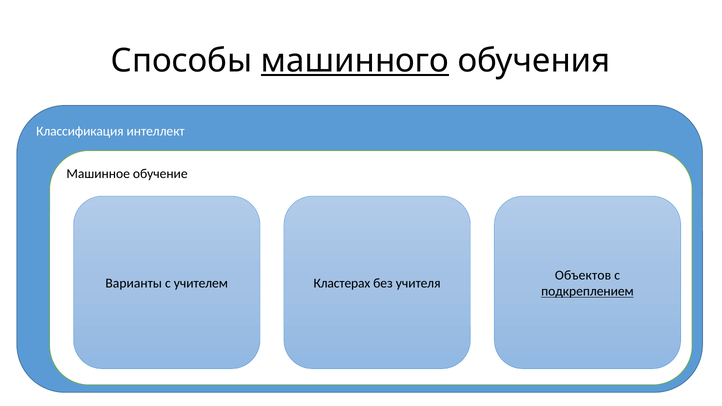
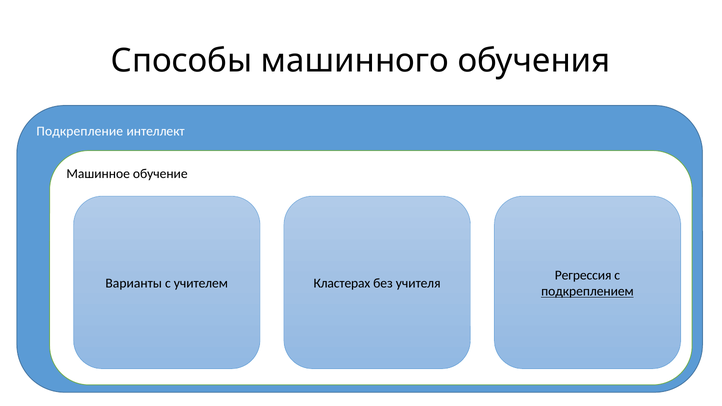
машинного underline: present -> none
Классификация: Классификация -> Подкрепление
Объектов: Объектов -> Регрессия
